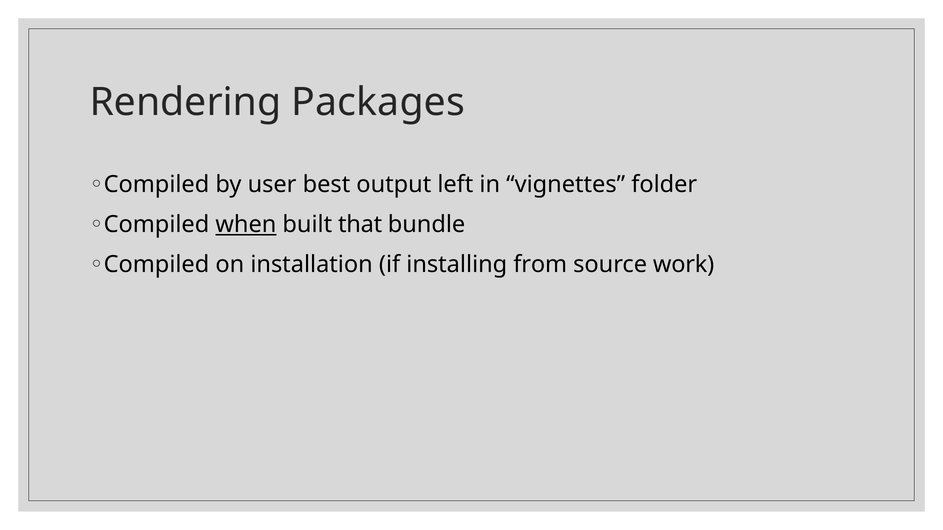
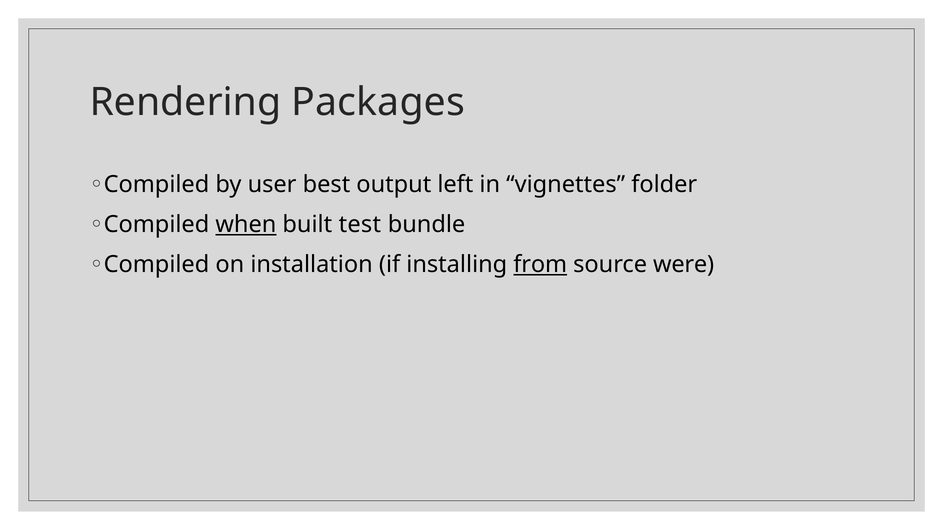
that: that -> test
from underline: none -> present
work: work -> were
